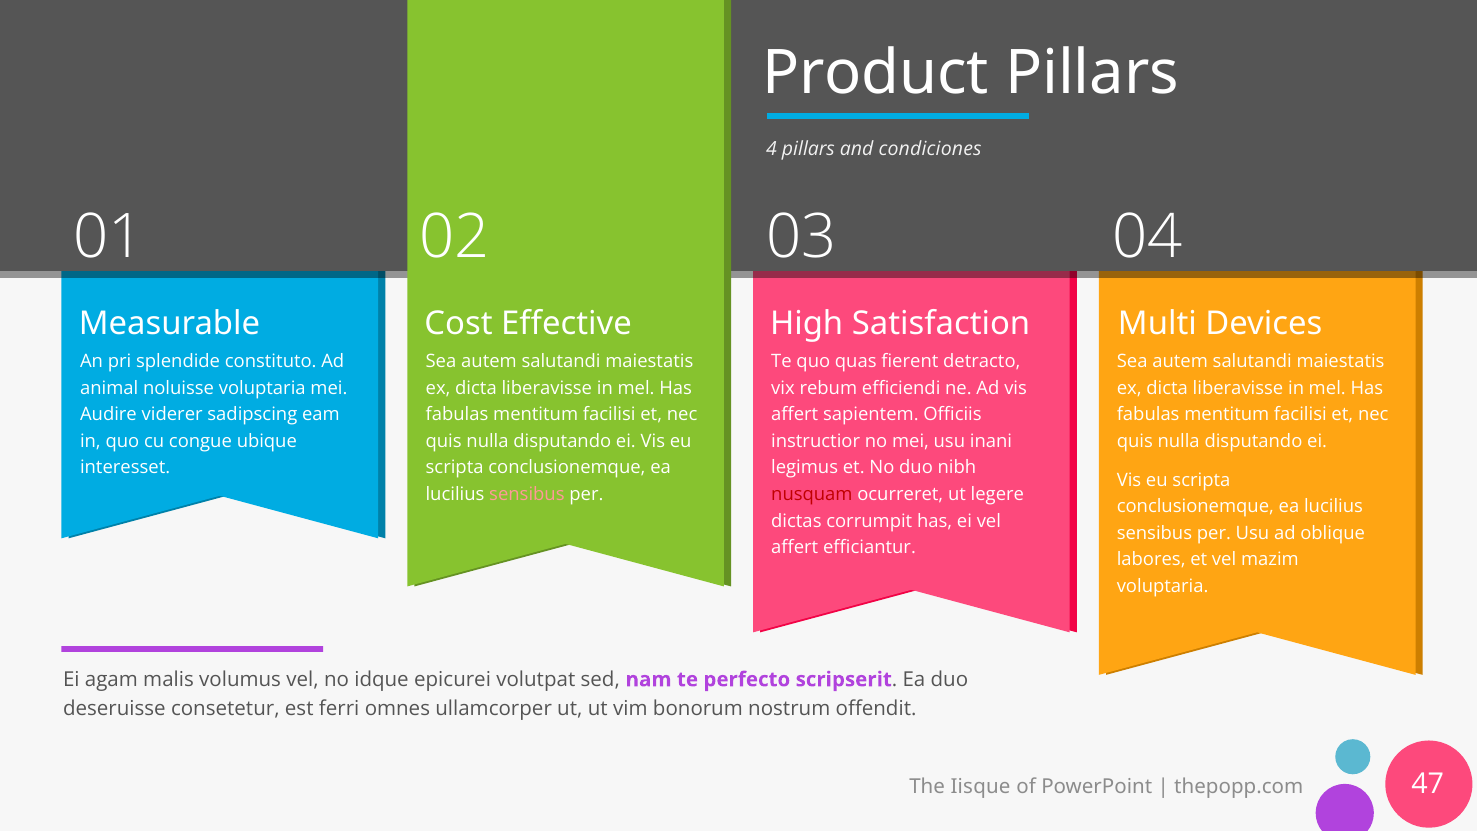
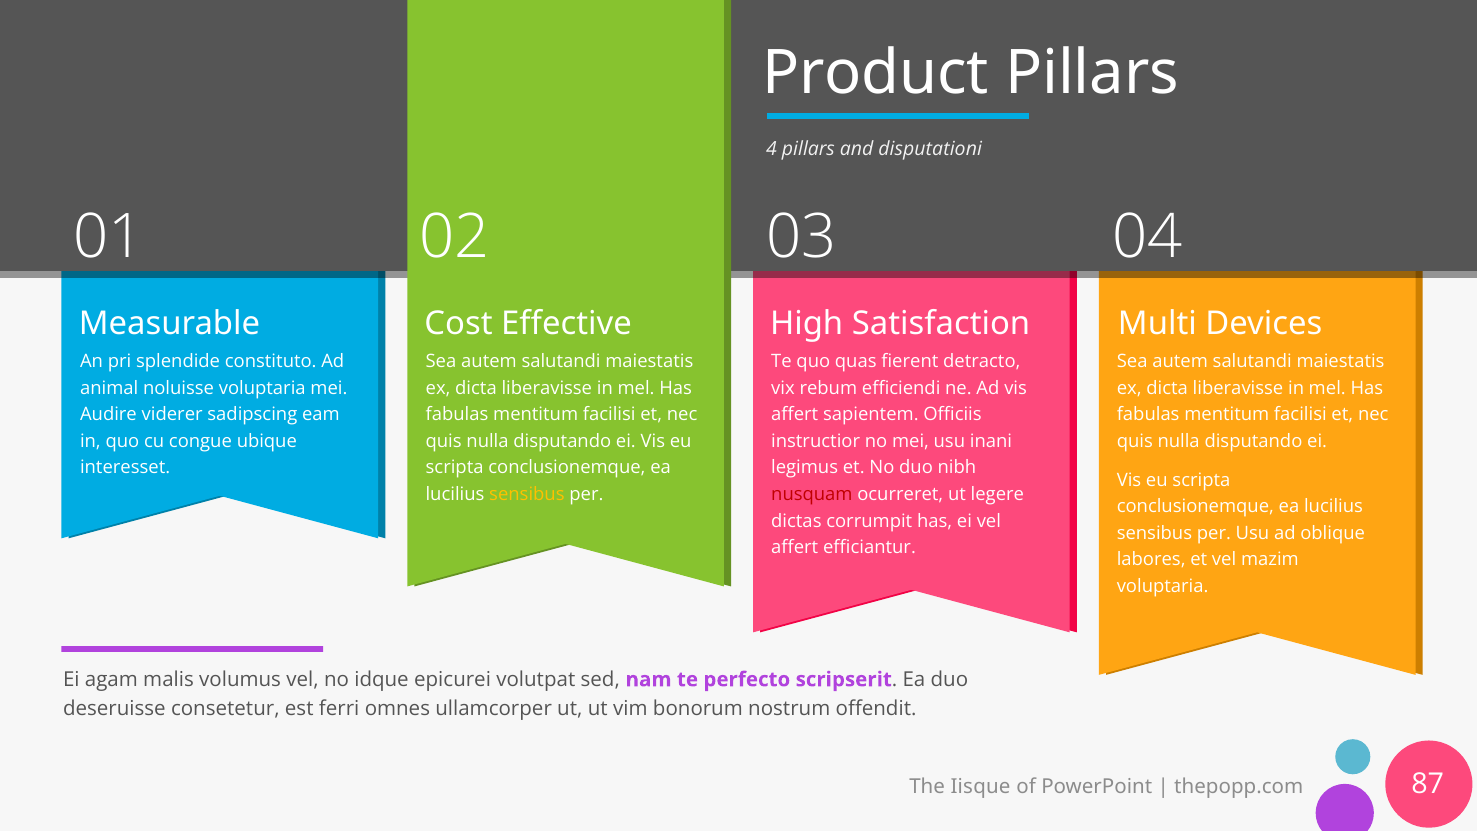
condiciones: condiciones -> disputationi
sensibus at (527, 494) colour: pink -> yellow
47: 47 -> 87
